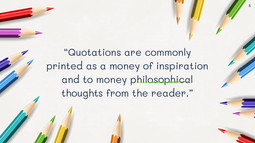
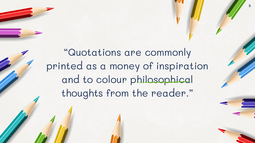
to money: money -> colour
